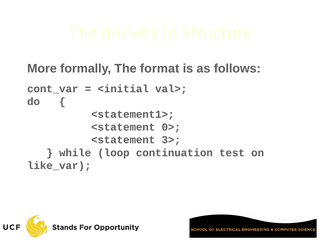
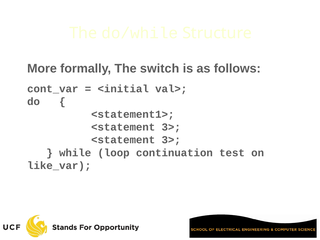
format: format -> switch
0> at (171, 127): 0> -> 3>
